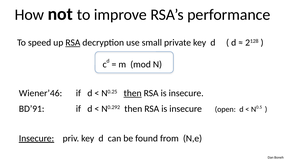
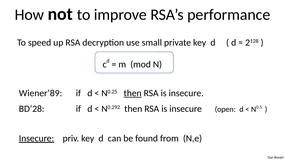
RSA at (73, 43) underline: present -> none
Wiener’46: Wiener’46 -> Wiener’89
BD’91: BD’91 -> BD’28
